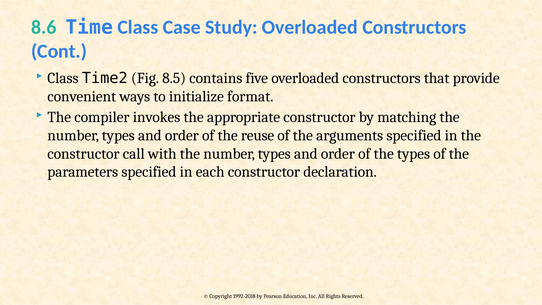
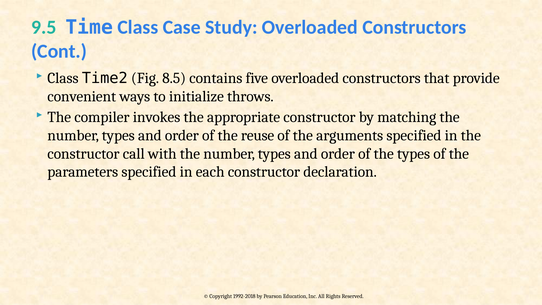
8.6: 8.6 -> 9.5
format: format -> throws
